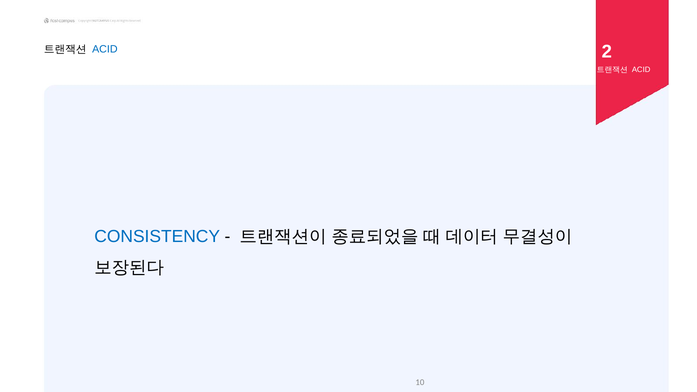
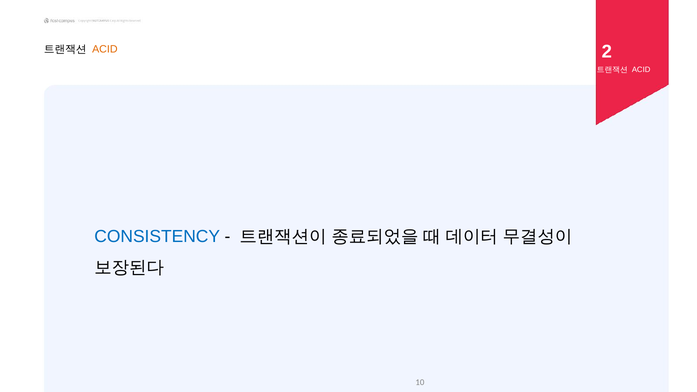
ACID at (105, 49) colour: blue -> orange
